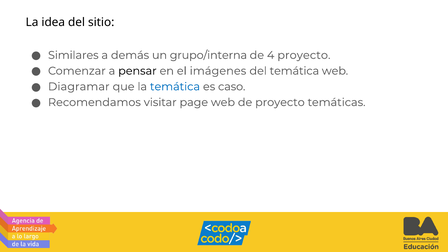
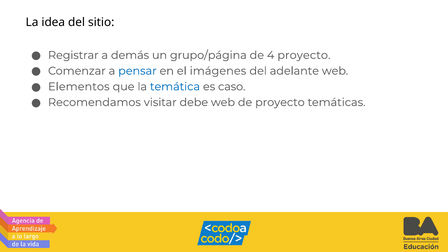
Similares: Similares -> Registrar
grupo/interna: grupo/interna -> grupo/página
pensar colour: black -> blue
del temática: temática -> adelante
Diagramar: Diagramar -> Elementos
page: page -> debe
